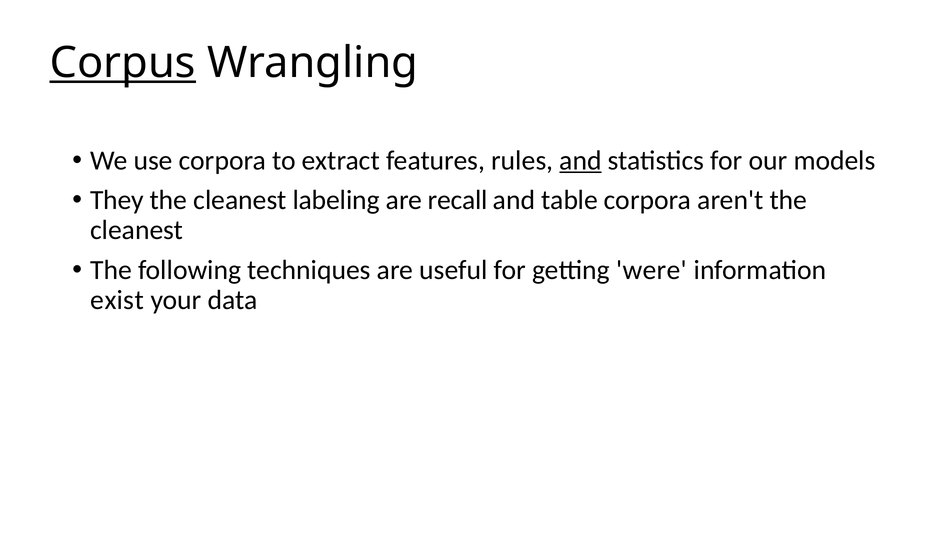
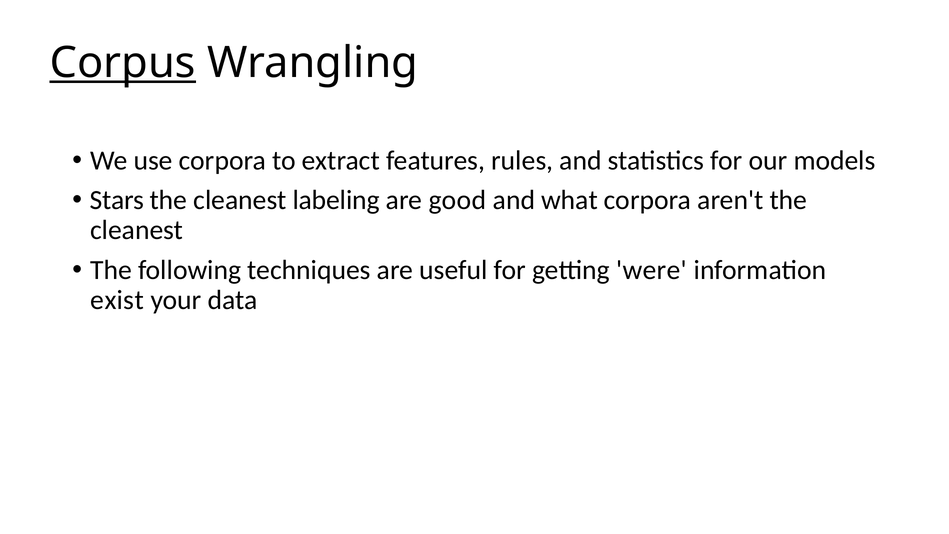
and at (581, 160) underline: present -> none
They: They -> Stars
recall: recall -> good
table: table -> what
